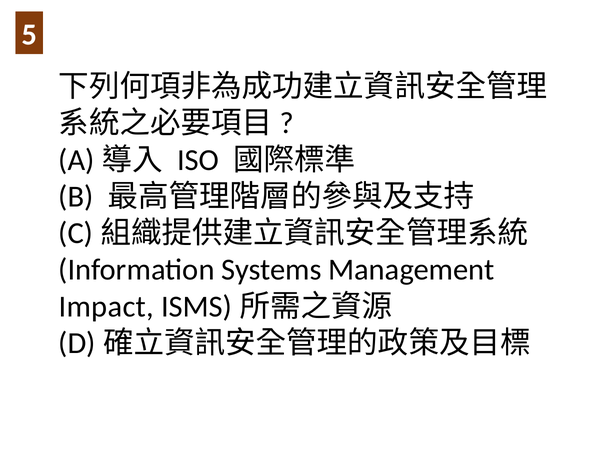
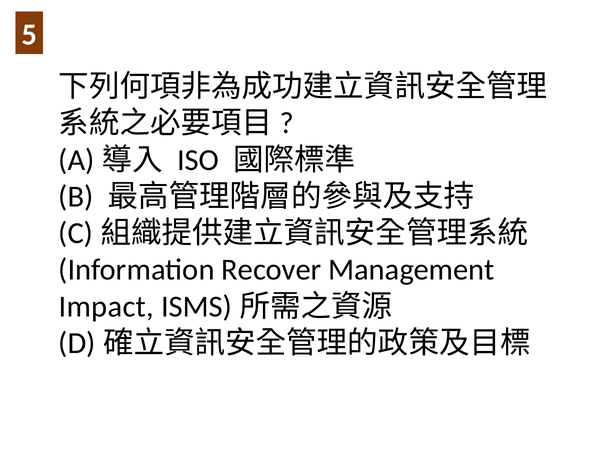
Systems: Systems -> Recover
